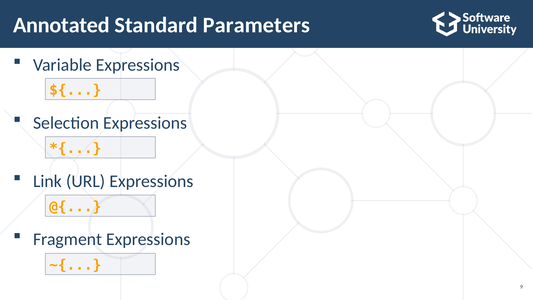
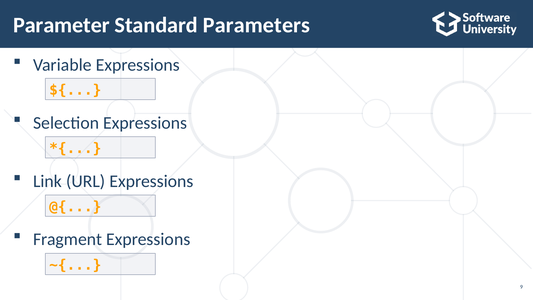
Annotated: Annotated -> Parameter
